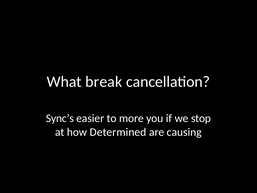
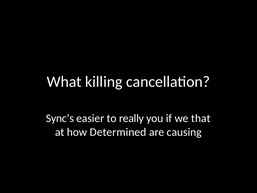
break: break -> killing
more: more -> really
stop: stop -> that
